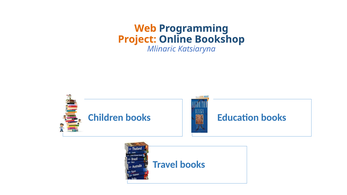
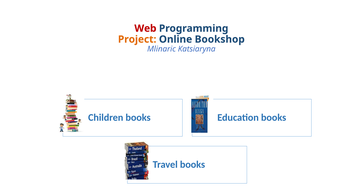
Web colour: orange -> red
